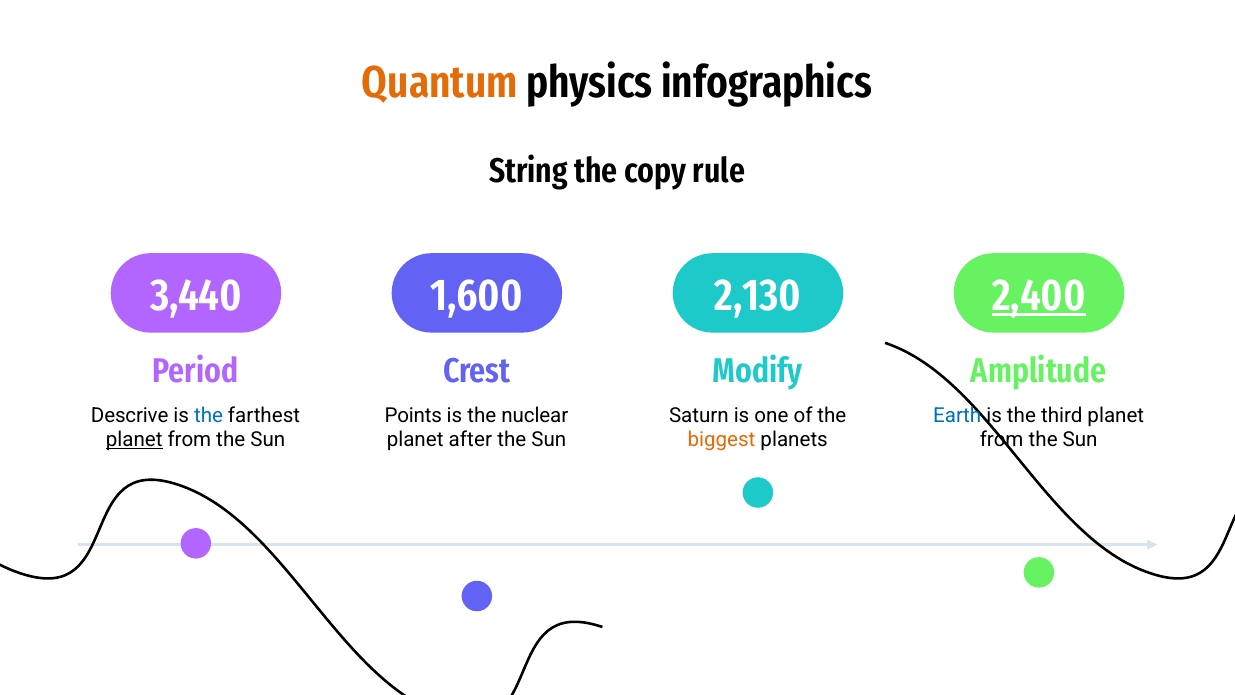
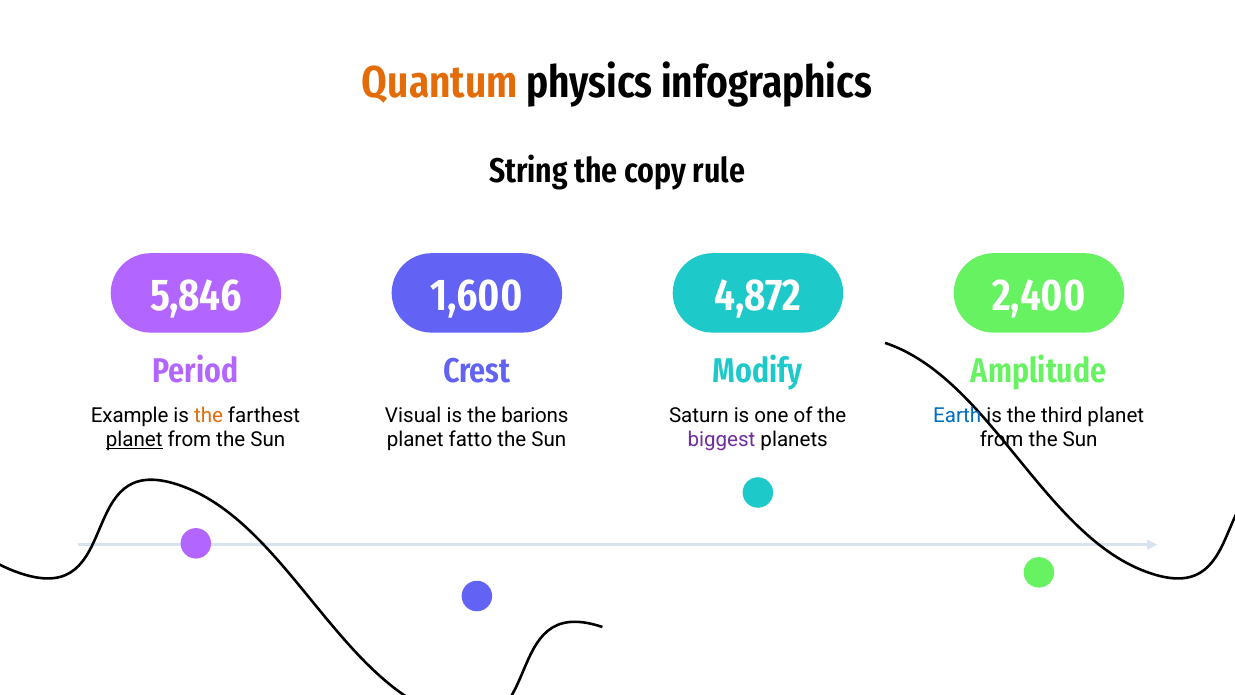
3,440: 3,440 -> 5,846
2,130: 2,130 -> 4,872
2,400 underline: present -> none
Descrive: Descrive -> Example
the at (209, 415) colour: blue -> orange
Points: Points -> Visual
nuclear: nuclear -> barions
after: after -> fatto
biggest colour: orange -> purple
